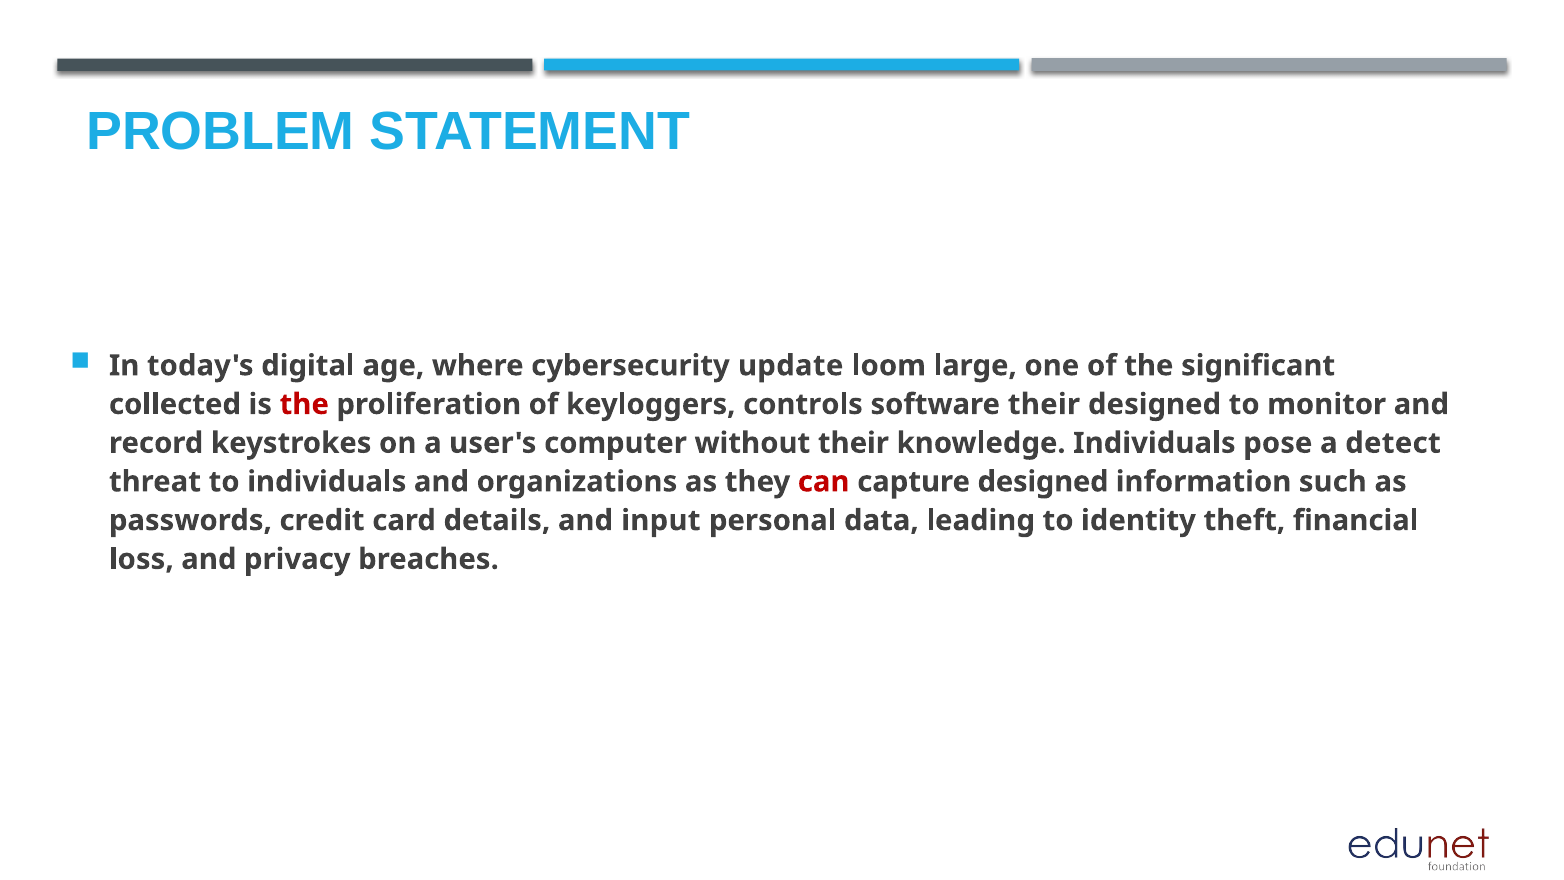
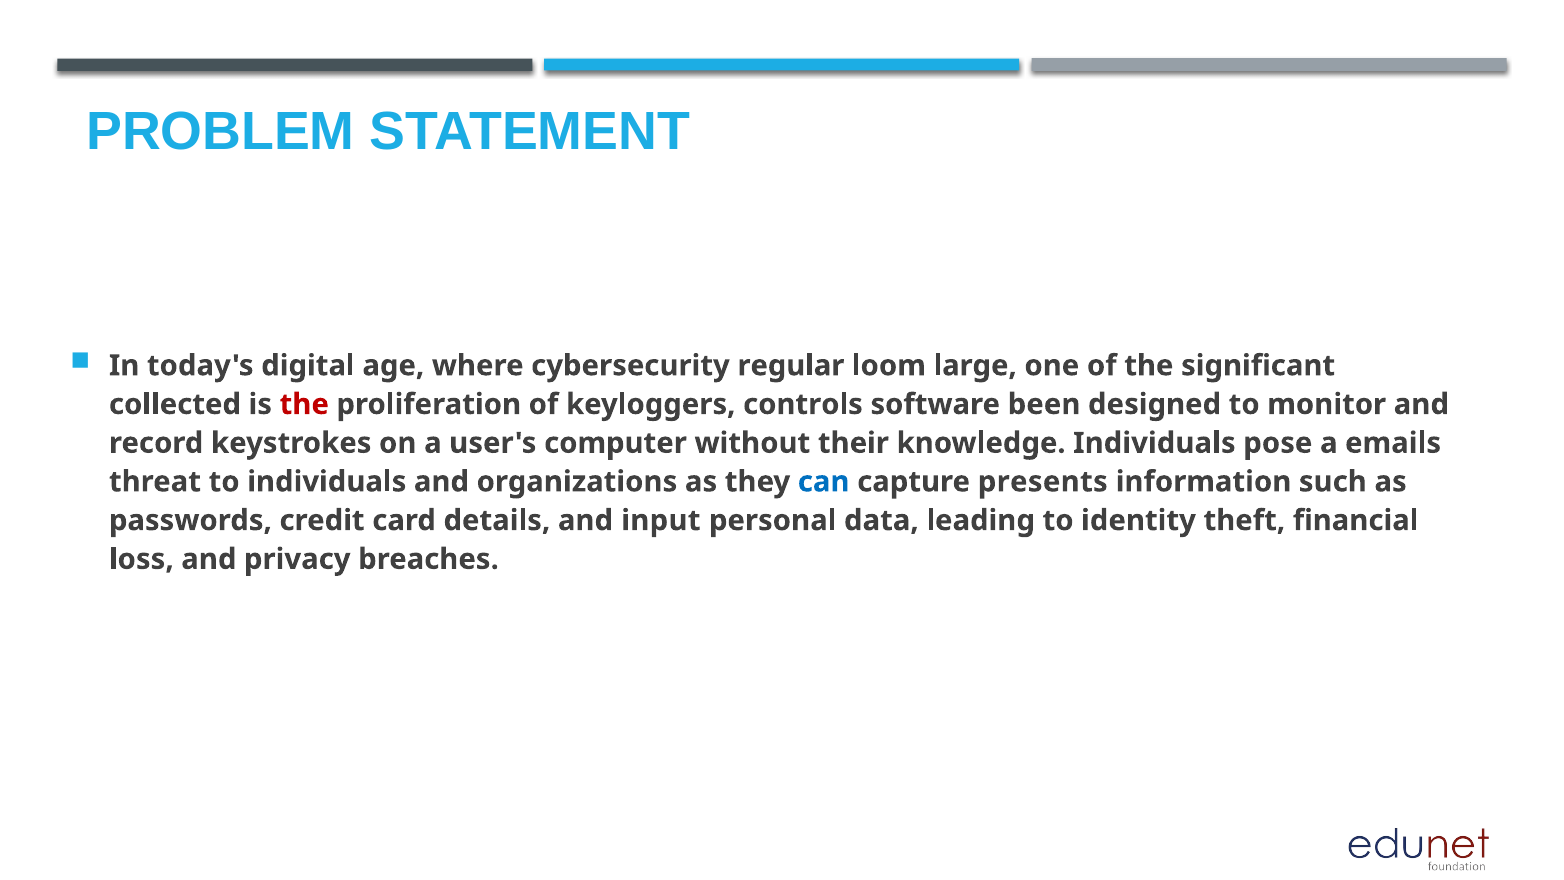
update: update -> regular
software their: their -> been
detect: detect -> emails
can colour: red -> blue
capture designed: designed -> presents
